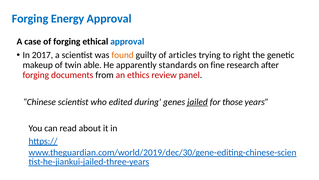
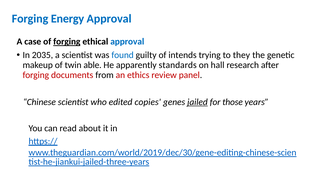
forging at (67, 42) underline: none -> present
2017: 2017 -> 2035
found colour: orange -> blue
articles: articles -> intends
right: right -> they
fine: fine -> hall
during: during -> copies
